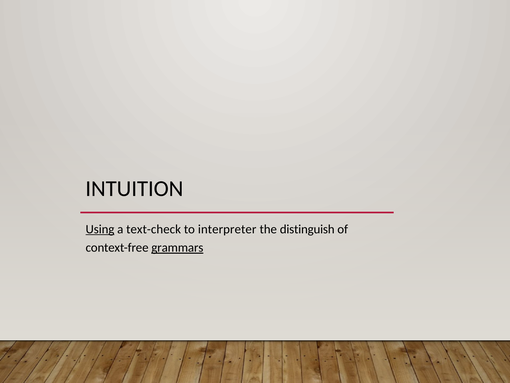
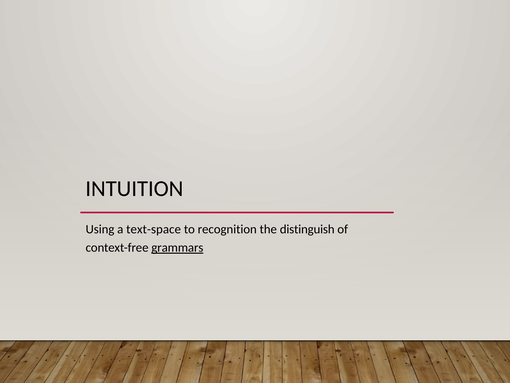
Using underline: present -> none
text-check: text-check -> text-space
interpreter: interpreter -> recognition
